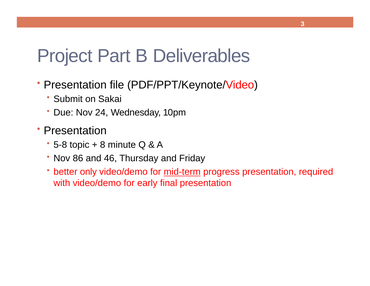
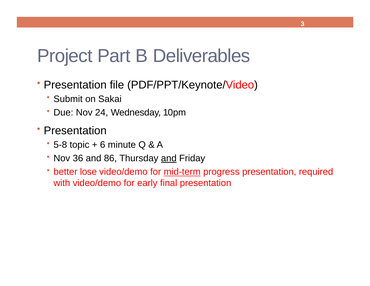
8: 8 -> 6
86: 86 -> 36
46: 46 -> 86
and at (169, 158) underline: none -> present
only: only -> lose
